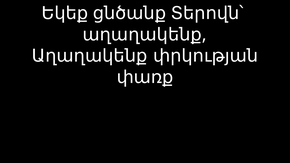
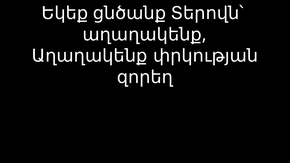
փառք: փառք -> զորեղ
